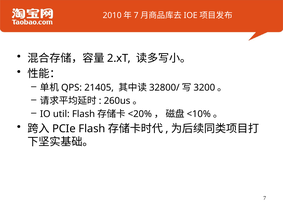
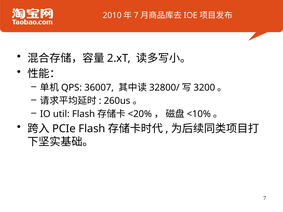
21405: 21405 -> 36007
